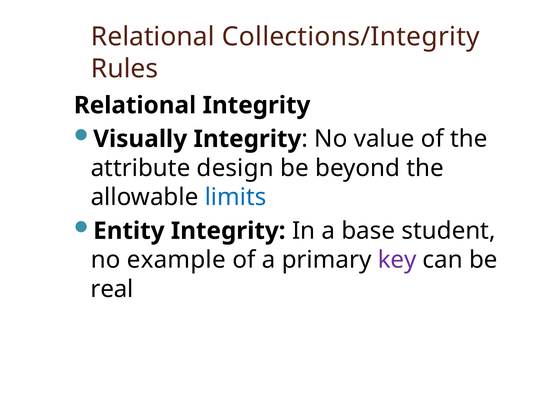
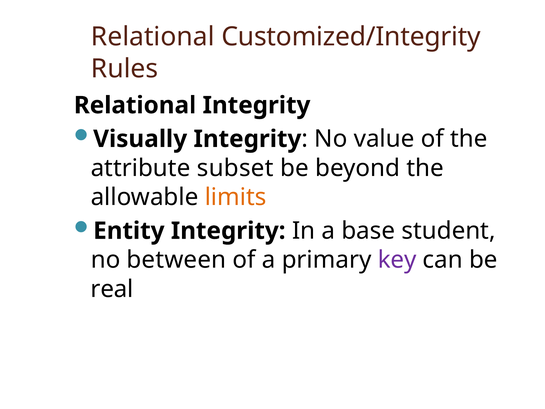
Collections/Integrity: Collections/Integrity -> Customized/Integrity
design: design -> subset
limits colour: blue -> orange
example: example -> between
